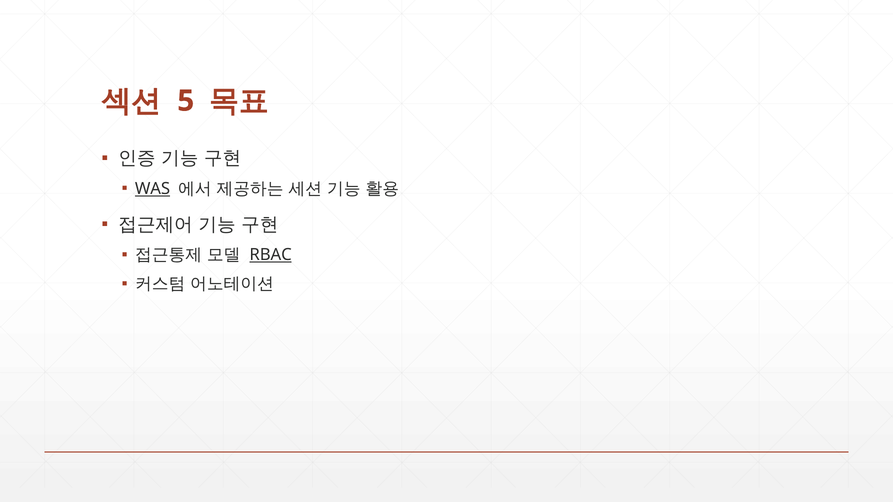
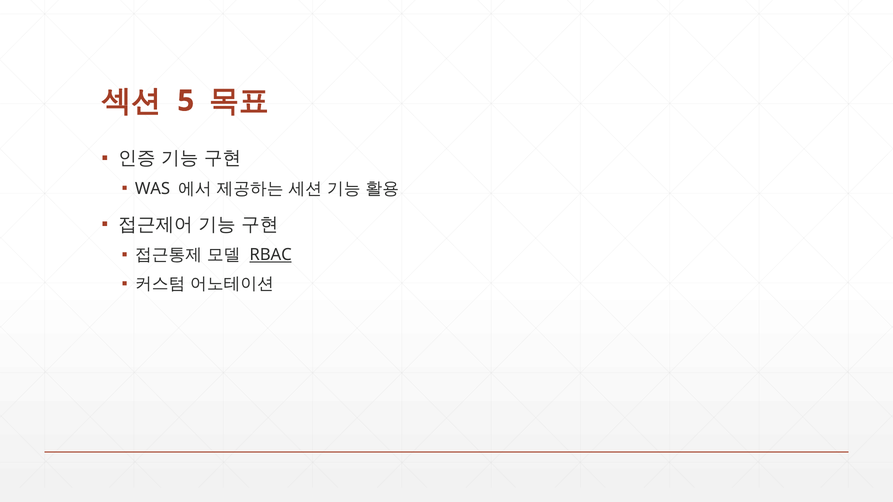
WAS underline: present -> none
